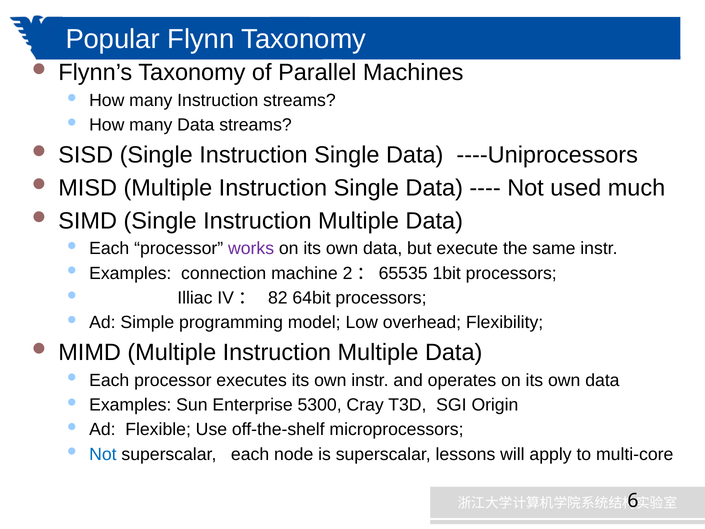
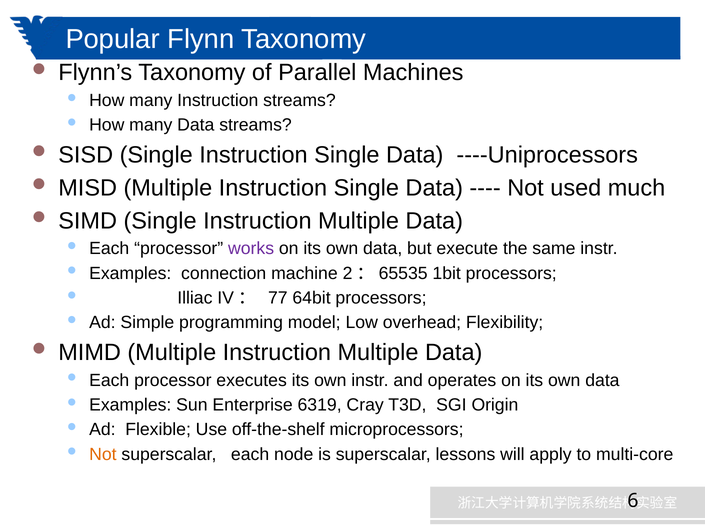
82: 82 -> 77
5300: 5300 -> 6319
Not at (103, 454) colour: blue -> orange
